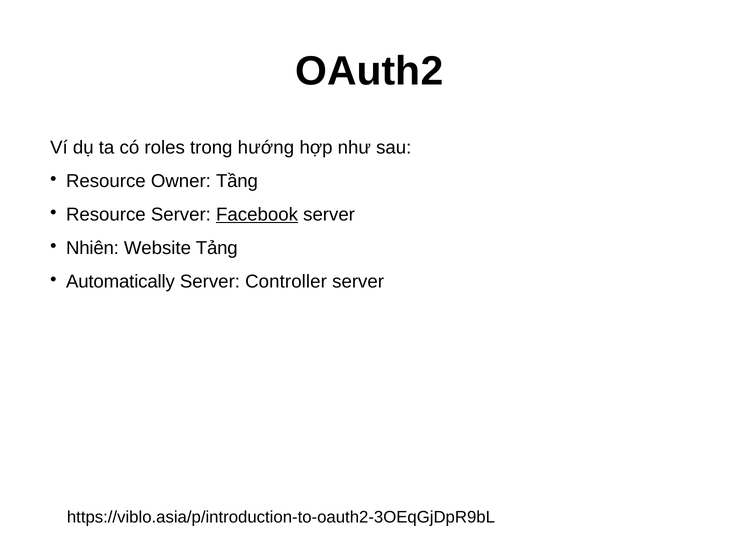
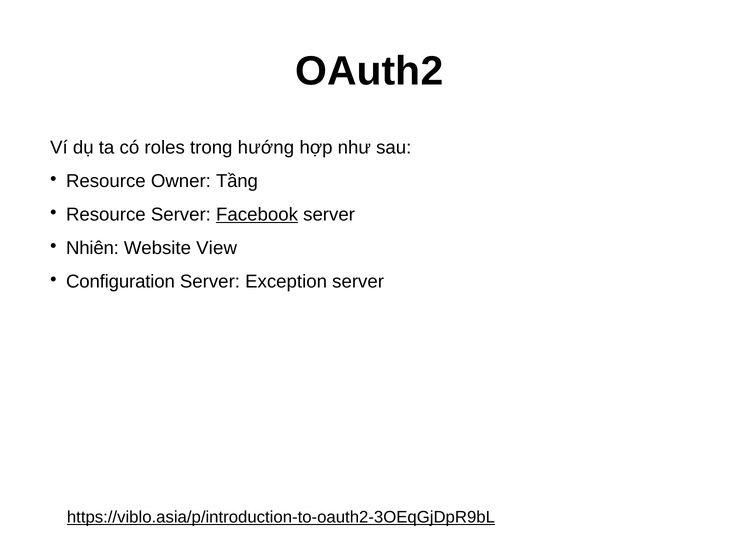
Tảng: Tảng -> View
Automatically: Automatically -> Configuration
Controller: Controller -> Exception
https://viblo.asia/p/introduction-to-oauth2-3OEqGjDpR9bL underline: none -> present
